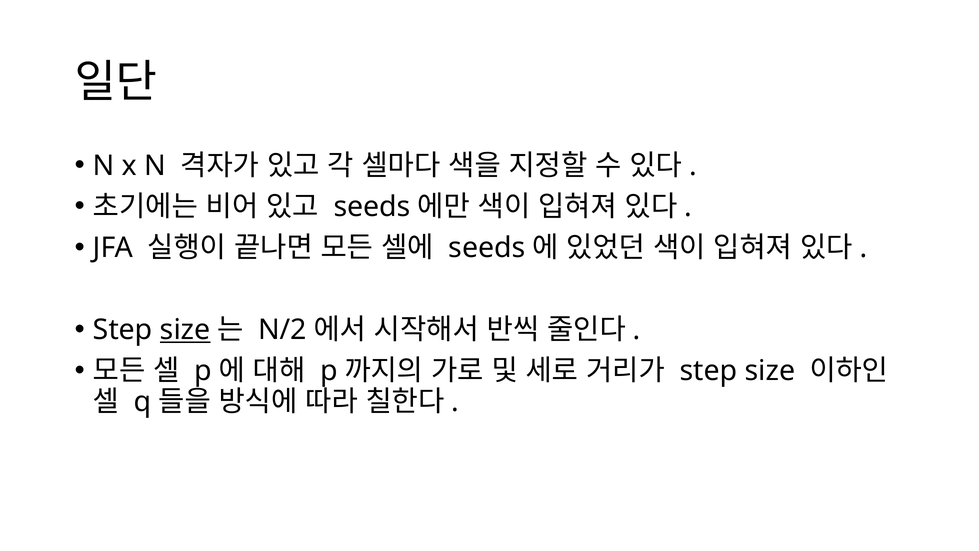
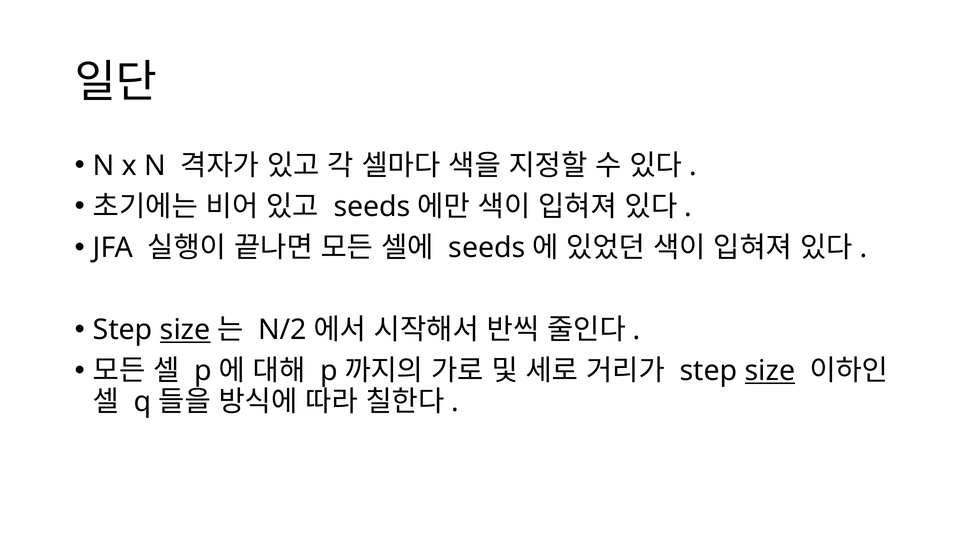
size at (770, 371) underline: none -> present
